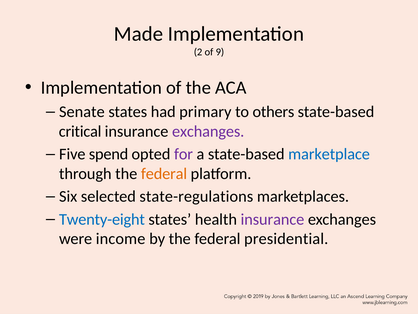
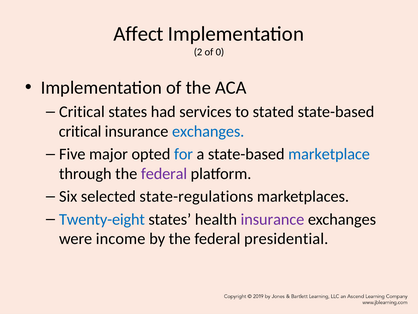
Made: Made -> Affect
9: 9 -> 0
Senate at (82, 112): Senate -> Critical
primary: primary -> services
others: others -> stated
exchanges at (208, 131) colour: purple -> blue
spend: spend -> major
for colour: purple -> blue
federal at (164, 174) colour: orange -> purple
